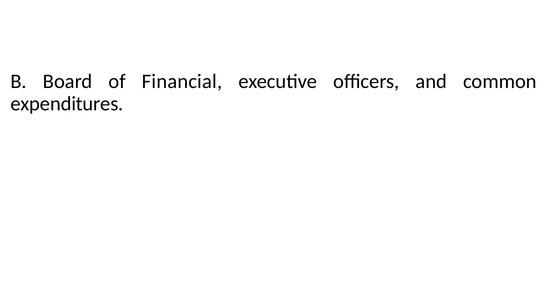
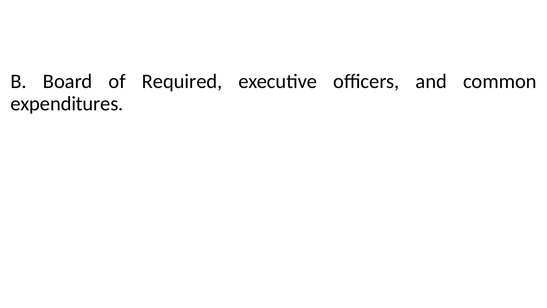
Financial: Financial -> Required
